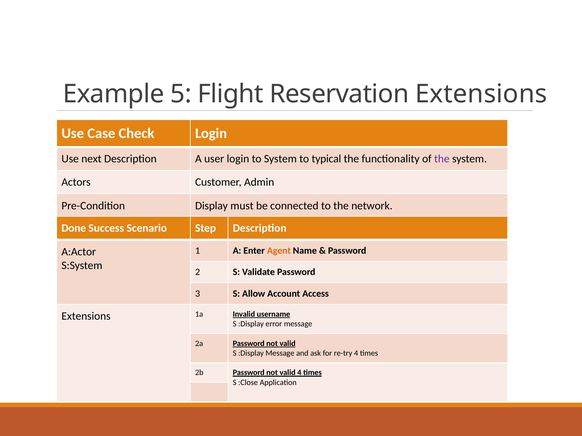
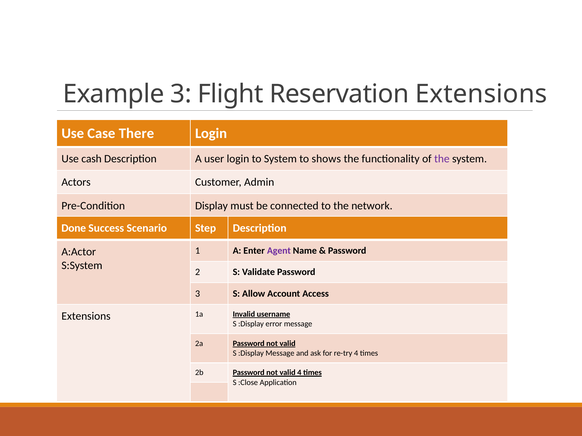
Example 5: 5 -> 3
Check: Check -> There
next: next -> cash
typical: typical -> shows
Agent colour: orange -> purple
